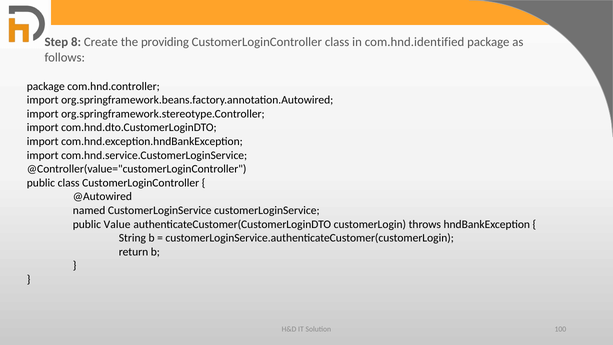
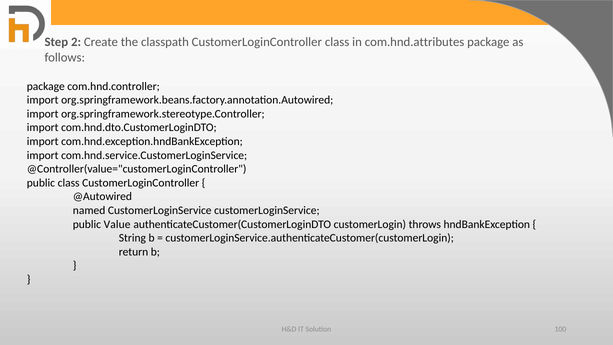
8: 8 -> 2
providing: providing -> classpath
com.hnd.identified: com.hnd.identified -> com.hnd.attributes
